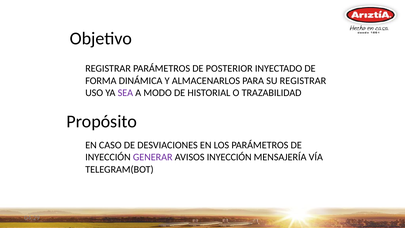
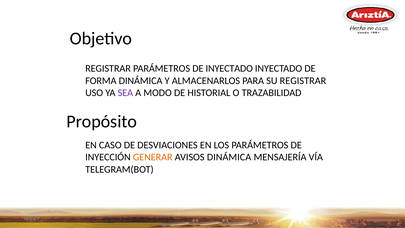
DE POSTERIOR: POSTERIOR -> INYECTADO
GENERAR colour: purple -> orange
AVISOS INYECCIÓN: INYECCIÓN -> DINÁMICA
